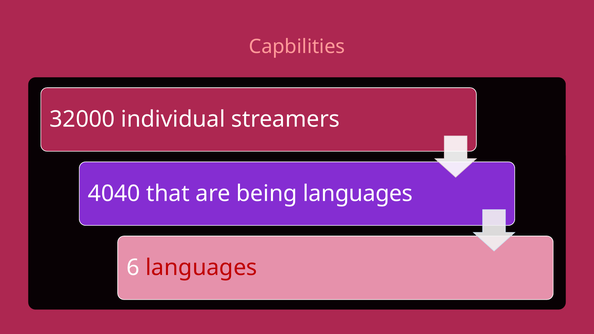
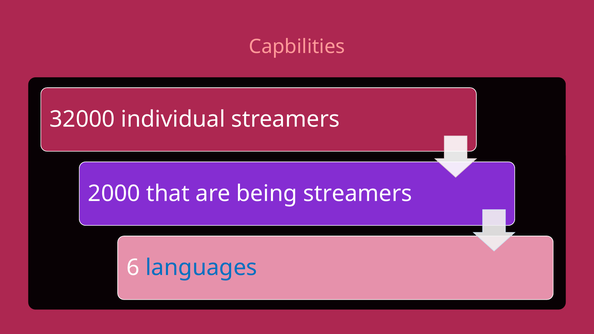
4040: 4040 -> 2000
being languages: languages -> streamers
languages at (201, 268) colour: red -> blue
